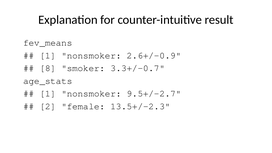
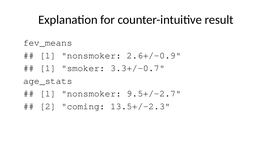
8 at (48, 68): 8 -> 1
female: female -> coming
